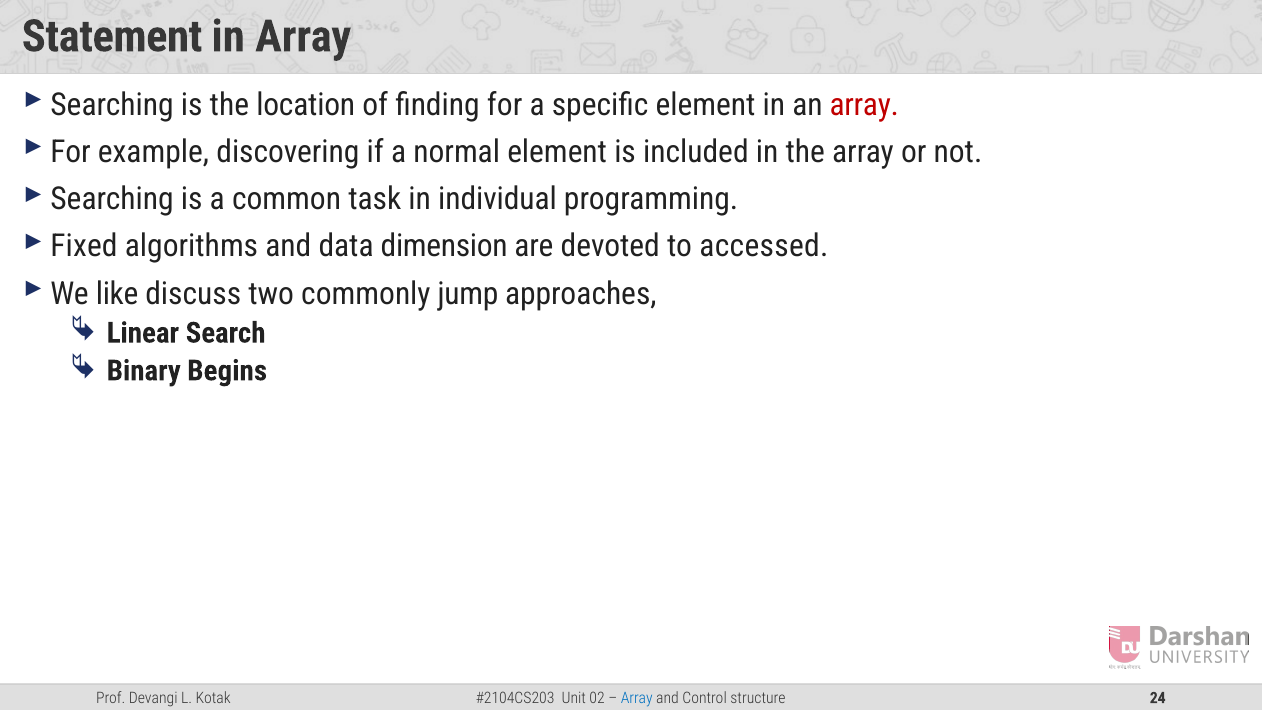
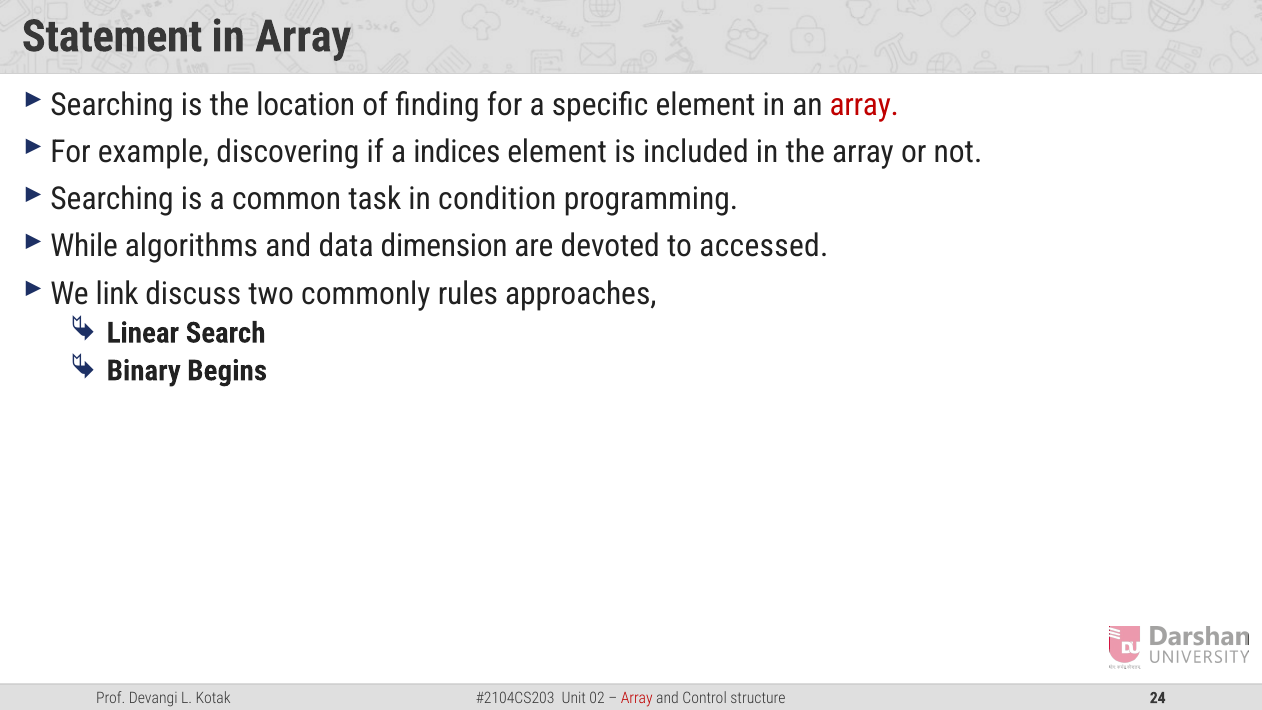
normal: normal -> indices
individual: individual -> condition
Fixed: Fixed -> While
like: like -> link
jump: jump -> rules
Array at (637, 698) colour: blue -> red
